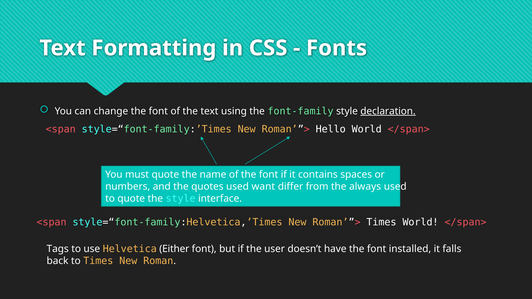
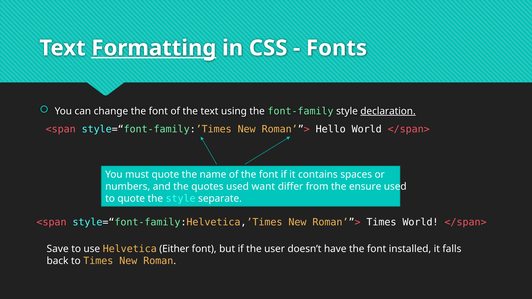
Formatting underline: none -> present
always: always -> ensure
interface: interface -> separate
Tags: Tags -> Save
